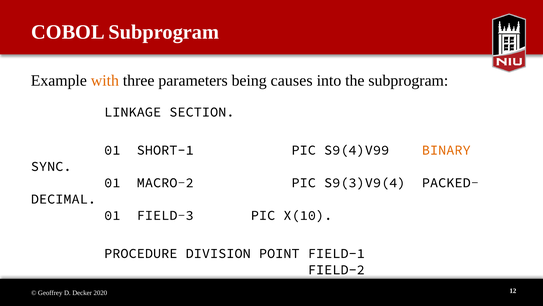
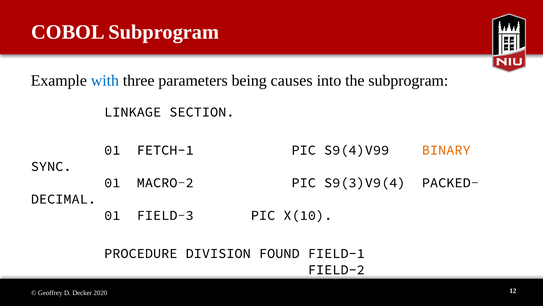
with colour: orange -> blue
SHORT-1: SHORT-1 -> FETCH-1
POINT: POINT -> FOUND
